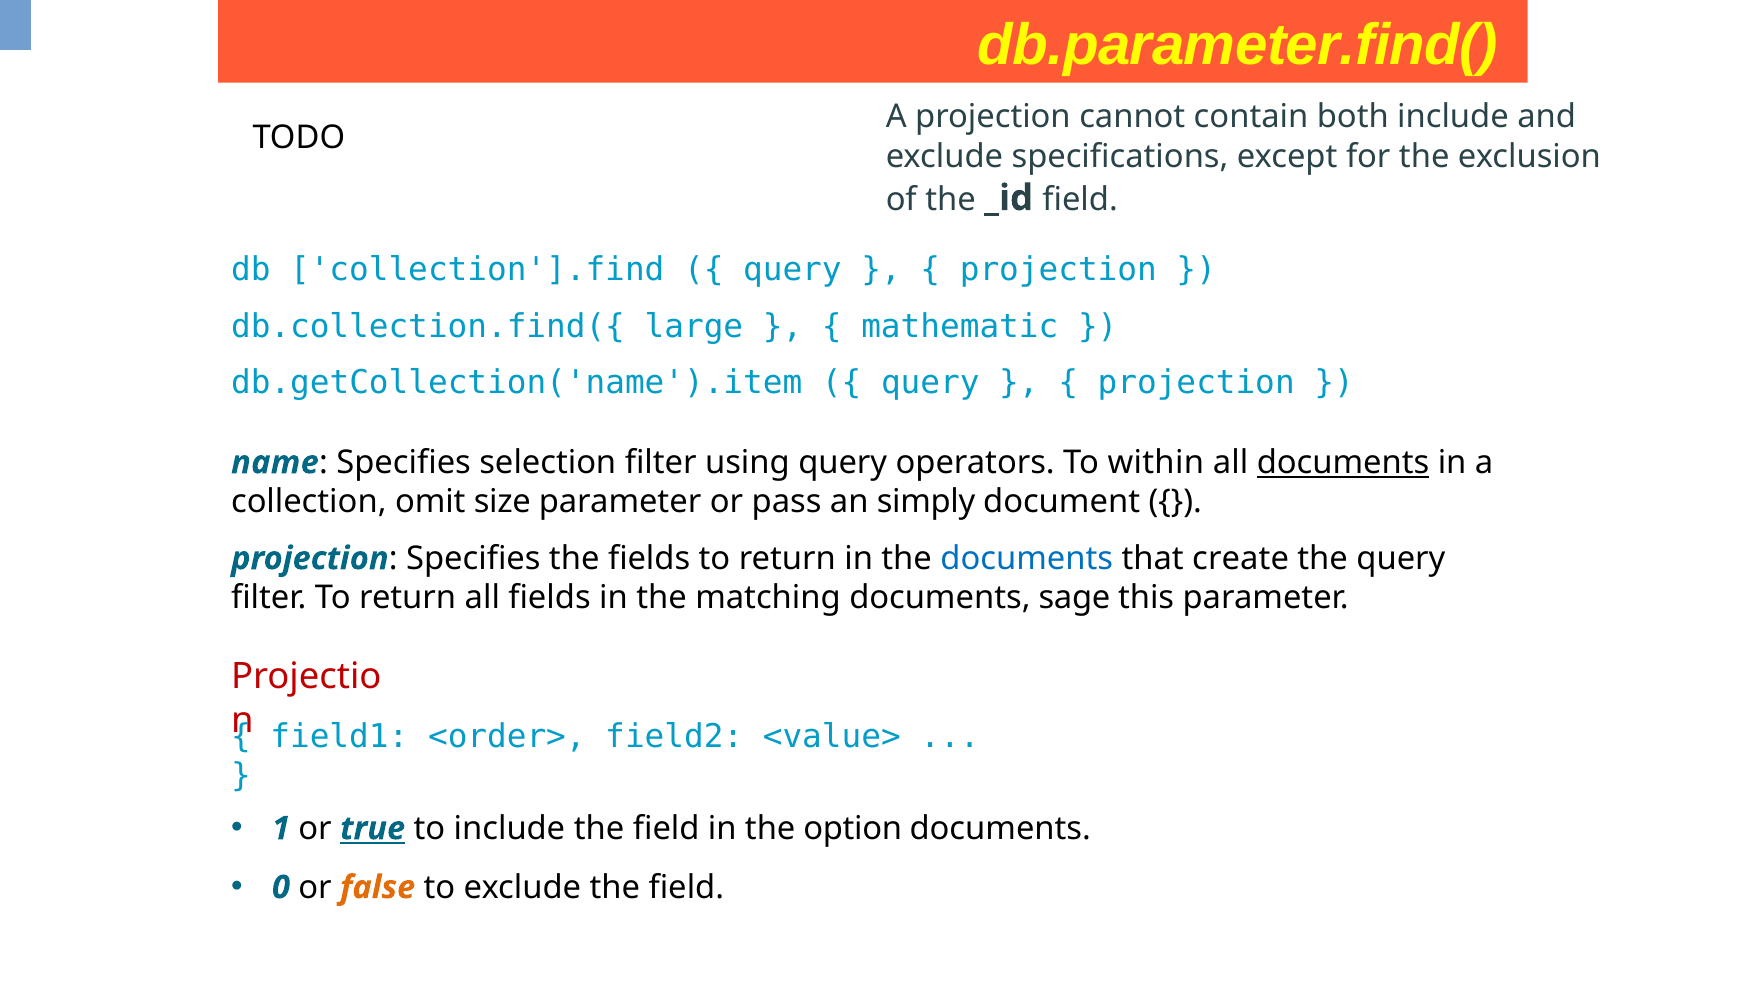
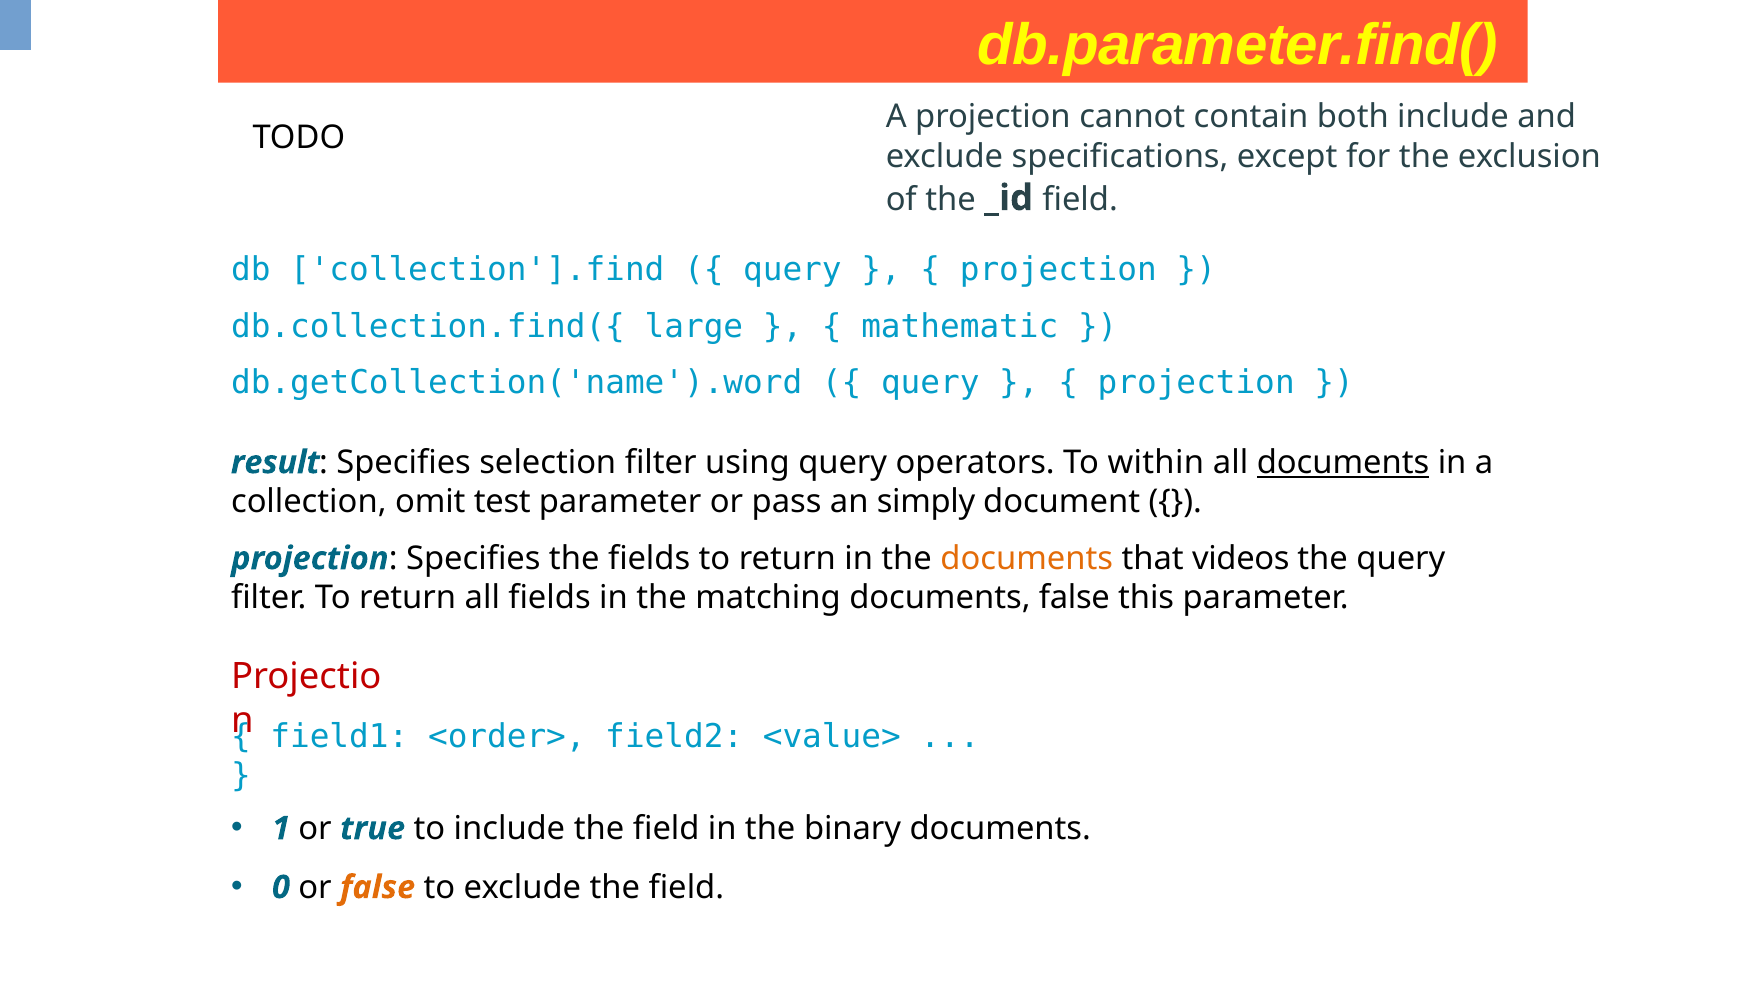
db.getCollection('name').item: db.getCollection('name').item -> db.getCollection('name').word
name: name -> result
size: size -> test
documents at (1027, 559) colour: blue -> orange
create: create -> videos
documents sage: sage -> false
true underline: present -> none
option: option -> binary
